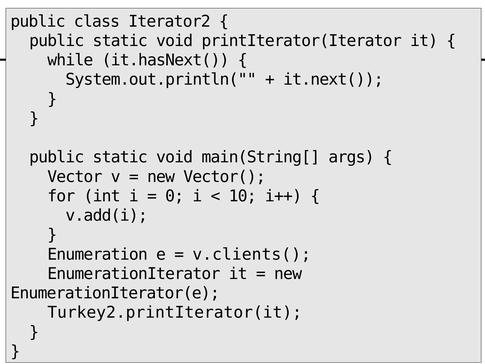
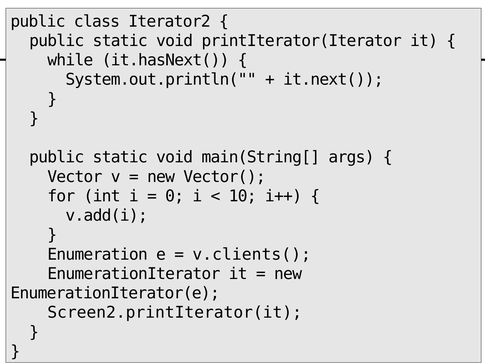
Turkey2.printIterator(it: Turkey2.printIterator(it -> Screen2.printIterator(it
